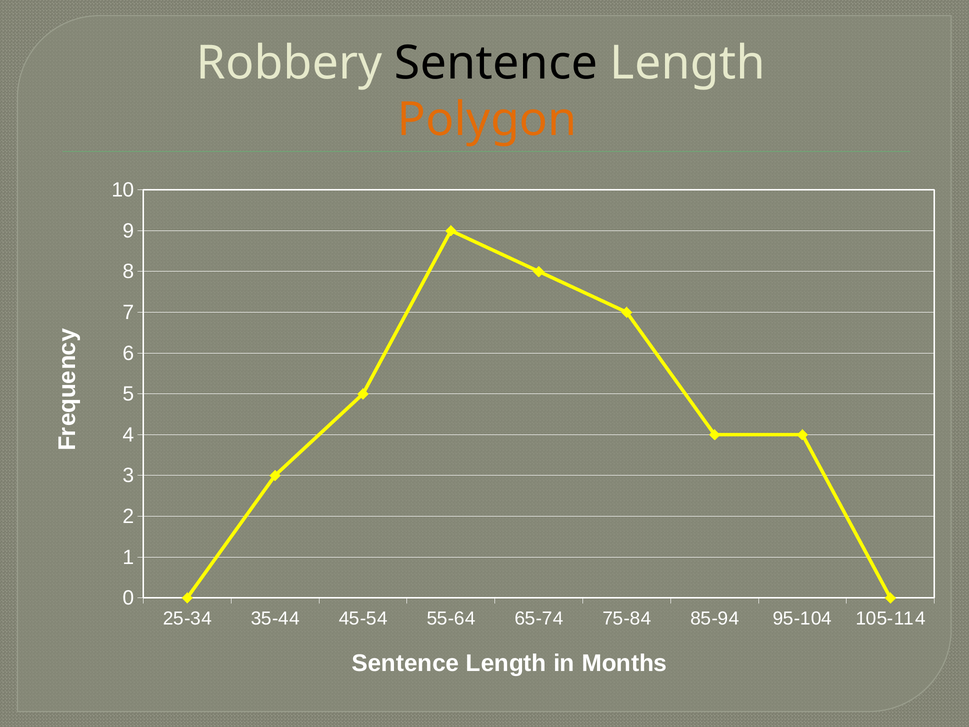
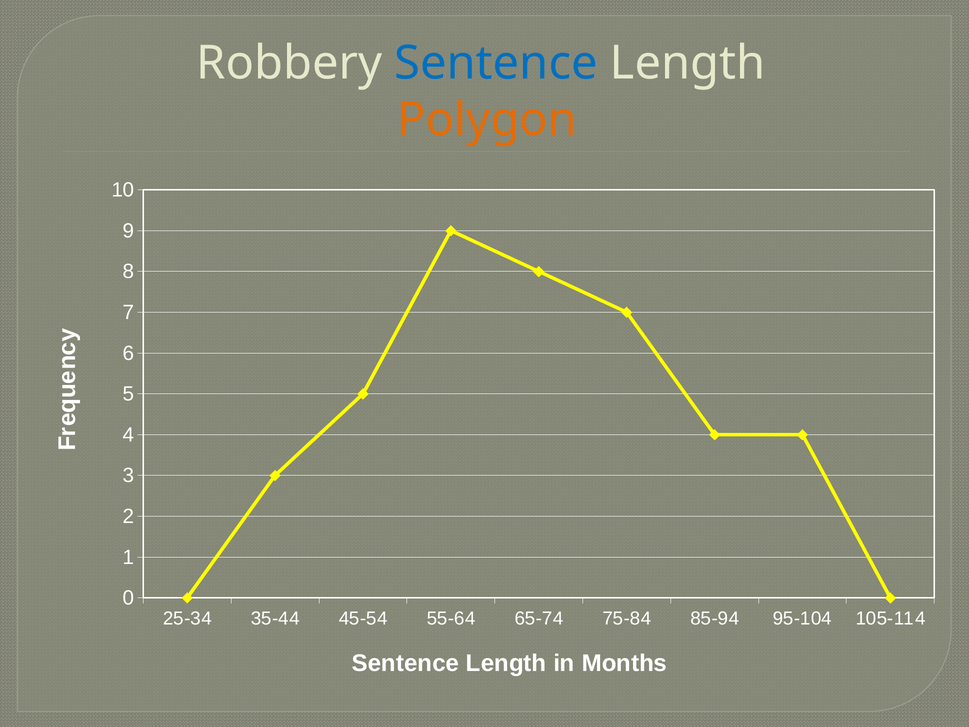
Sentence at (496, 63) colour: black -> blue
